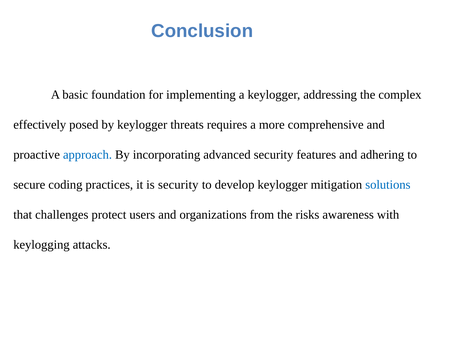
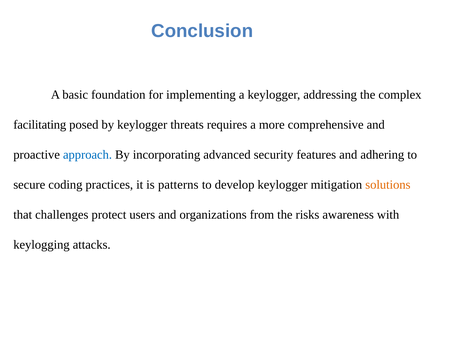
effectively: effectively -> facilitating
is security: security -> patterns
solutions colour: blue -> orange
